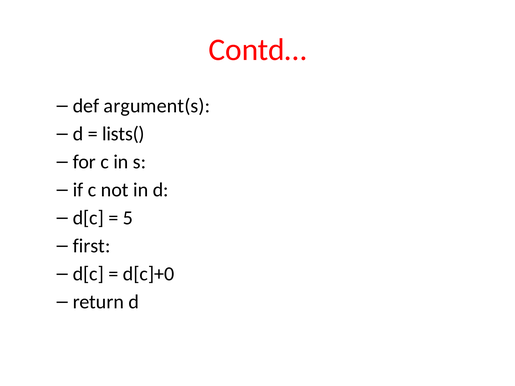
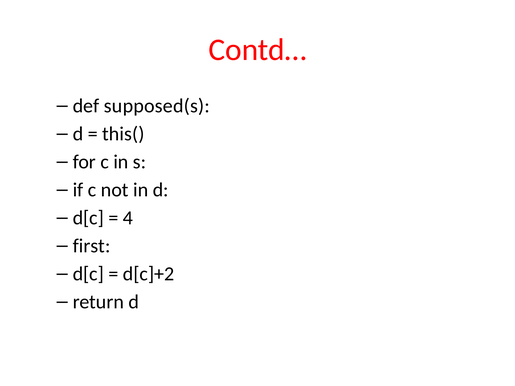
argument(s: argument(s -> supposed(s
lists(: lists( -> this(
5: 5 -> 4
d[c]+0: d[c]+0 -> d[c]+2
